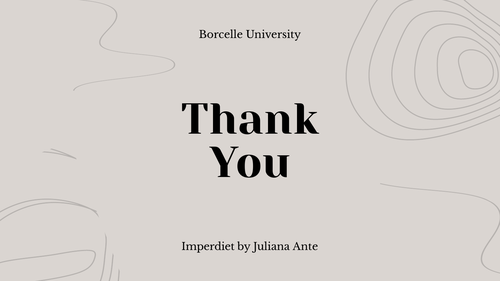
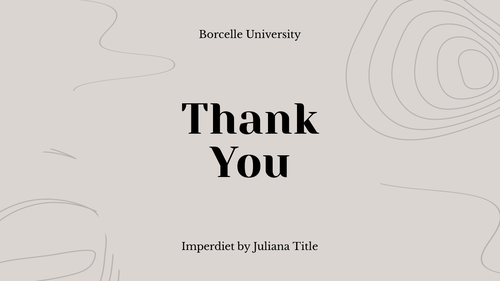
Ante: Ante -> Title
